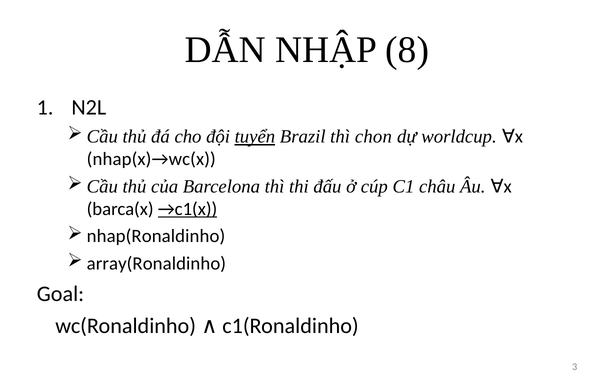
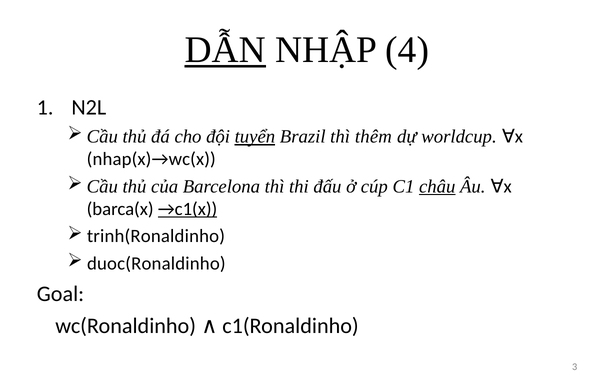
DẪN underline: none -> present
8: 8 -> 4
chon: chon -> thêm
châu underline: none -> present
nhap(Ronaldinho: nhap(Ronaldinho -> trinh(Ronaldinho
array(Ronaldinho: array(Ronaldinho -> duoc(Ronaldinho
